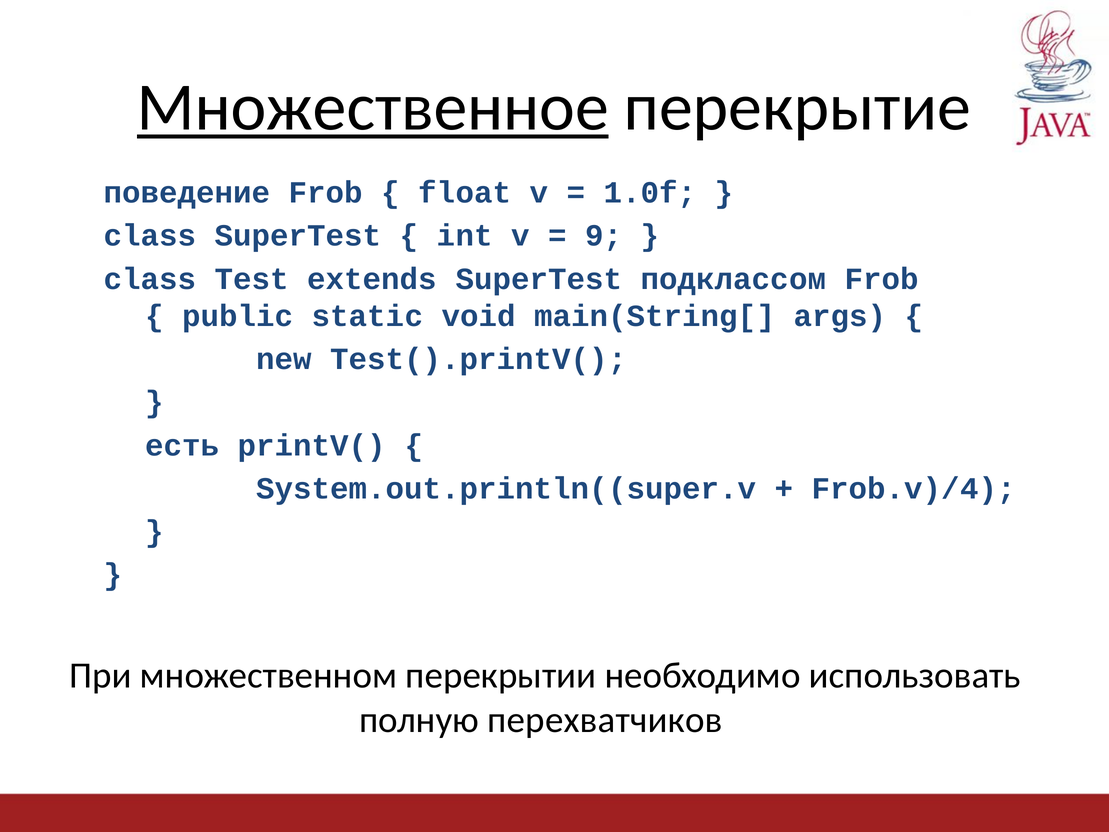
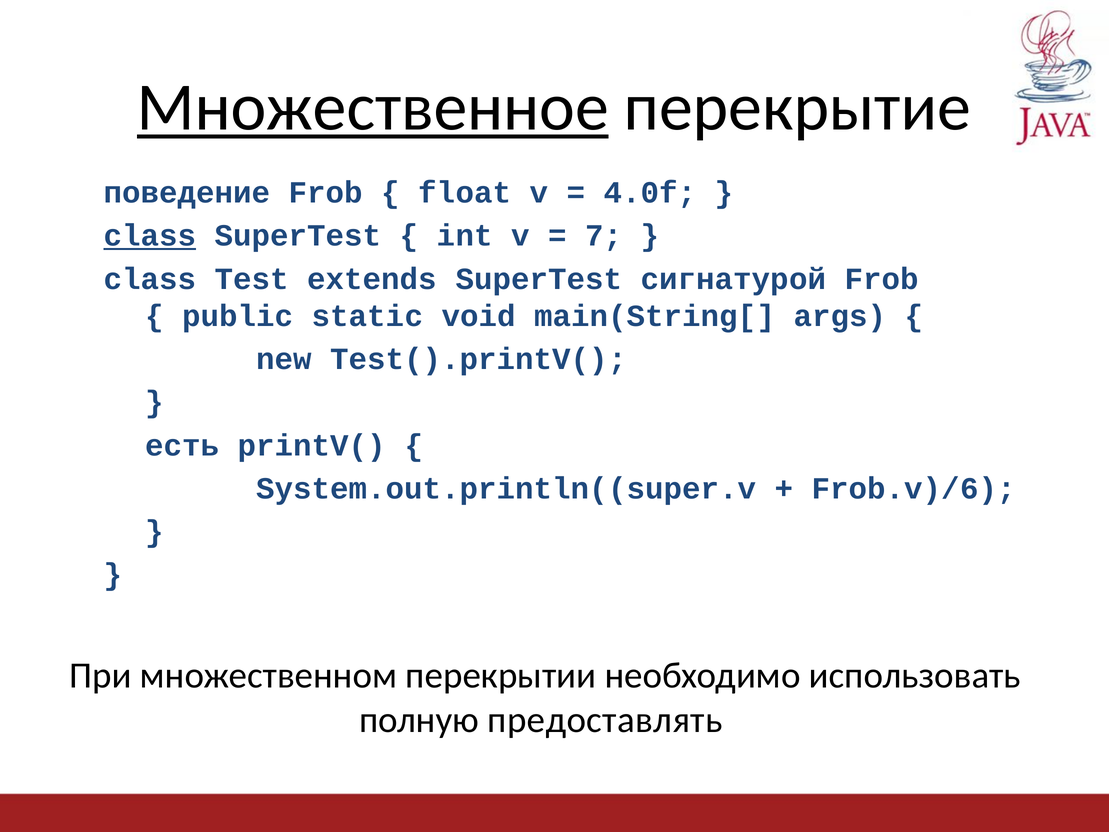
1.0f: 1.0f -> 4.0f
class at (150, 236) underline: none -> present
9: 9 -> 7
подклассом: подклассом -> сигнатурой
Frob.v)/4: Frob.v)/4 -> Frob.v)/6
перехватчиков: перехватчиков -> предоставлять
